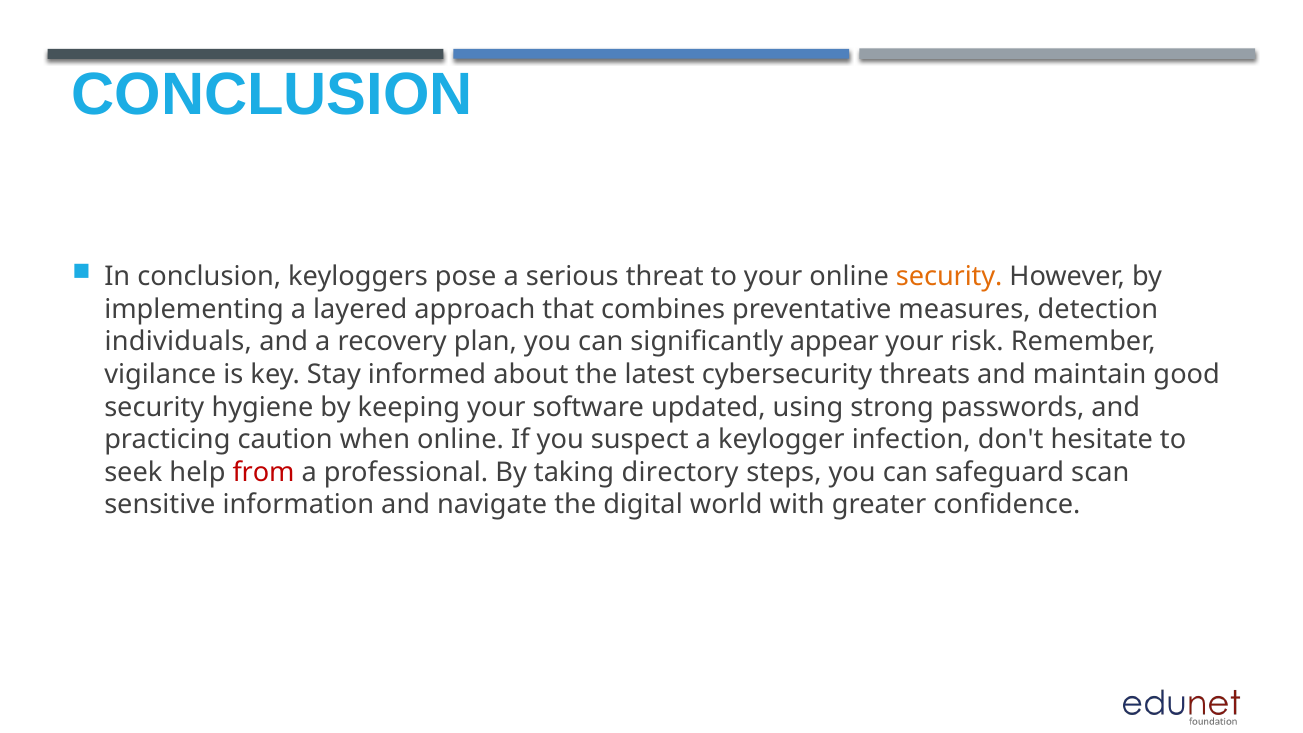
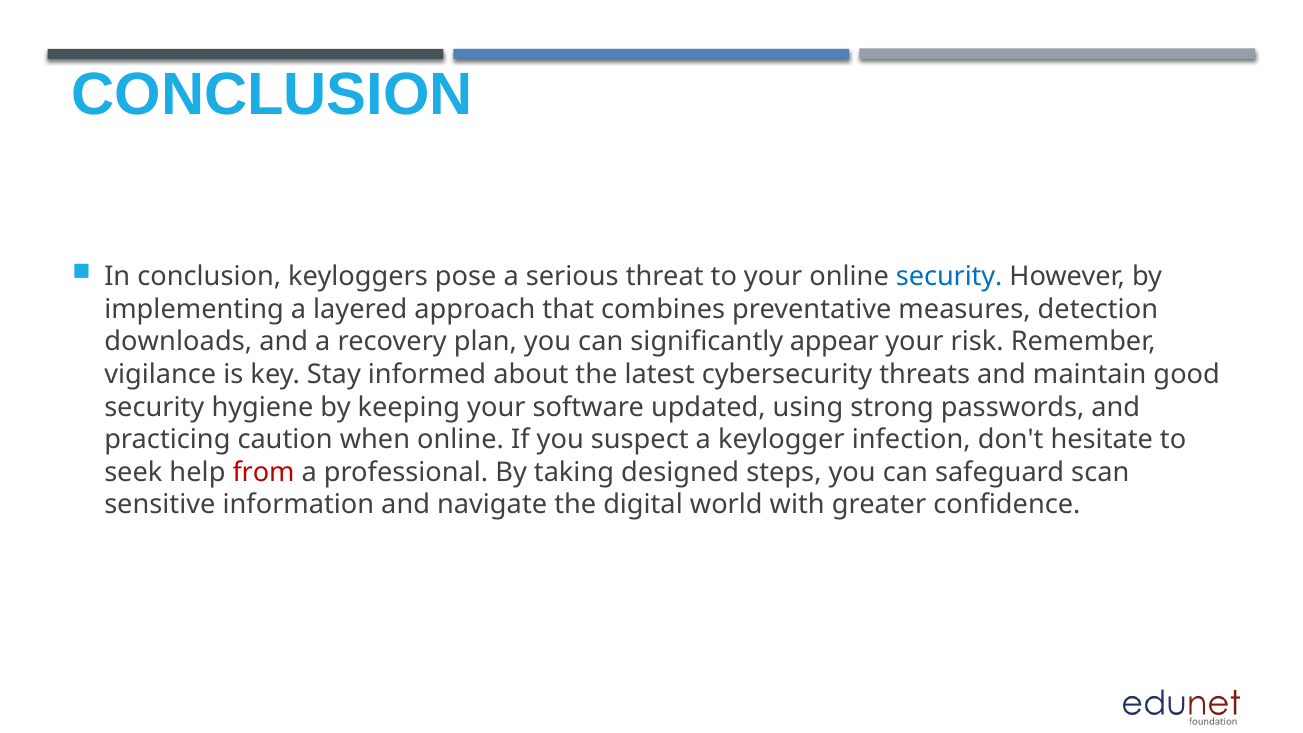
security at (949, 277) colour: orange -> blue
individuals: individuals -> downloads
directory: directory -> designed
